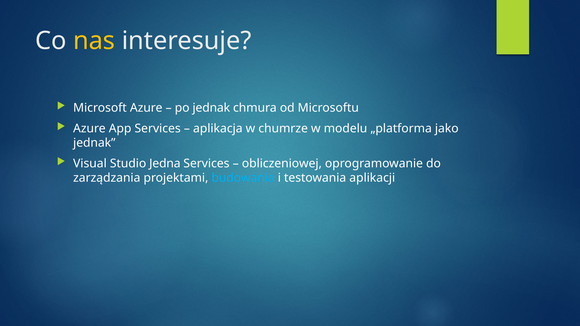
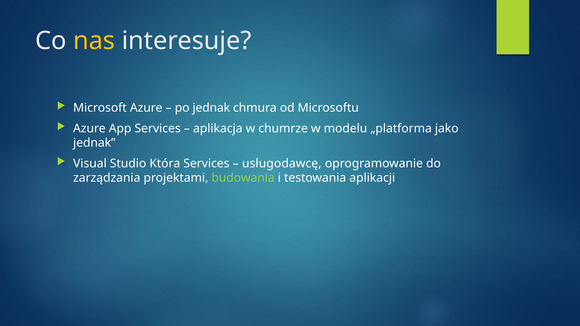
Jedna: Jedna -> Która
obliczeniowej: obliczeniowej -> usługodawcę
budowania colour: light blue -> light green
